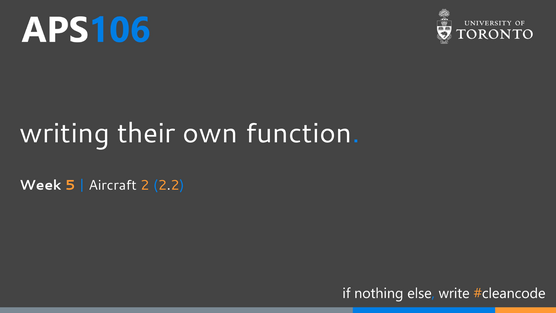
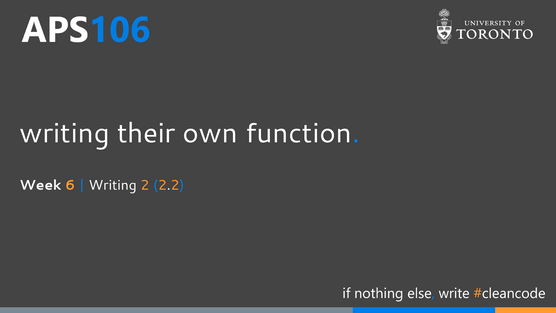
5: 5 -> 6
Aircraft at (113, 185): Aircraft -> Writing
